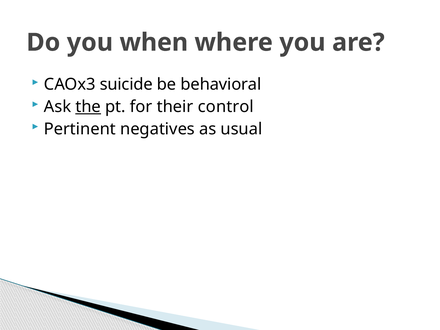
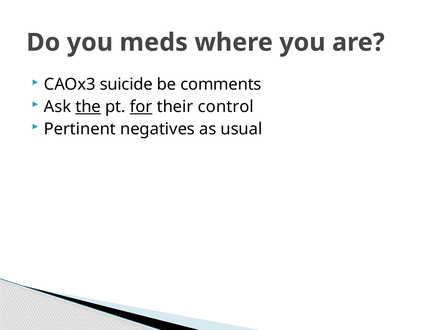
when: when -> meds
behavioral: behavioral -> comments
for underline: none -> present
